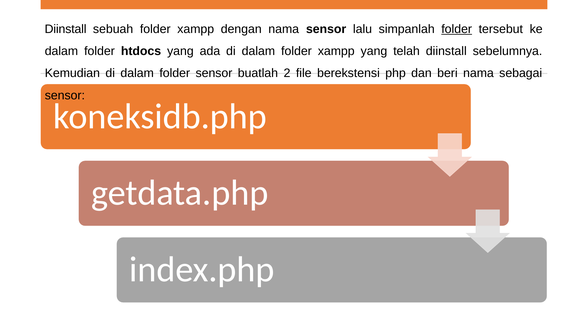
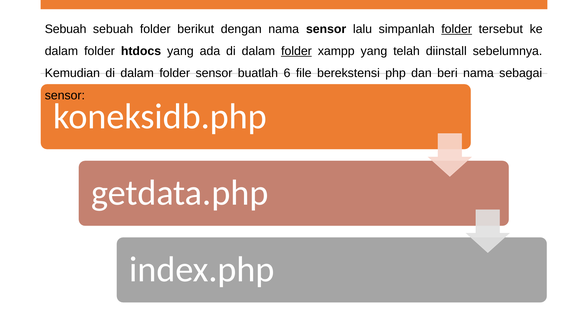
Diinstall at (66, 29): Diinstall -> Sebuah
sebuah folder xampp: xampp -> berikut
folder at (296, 51) underline: none -> present
2: 2 -> 6
